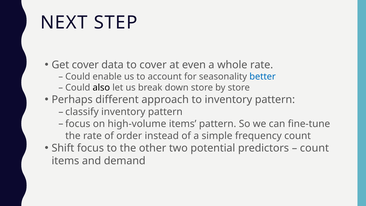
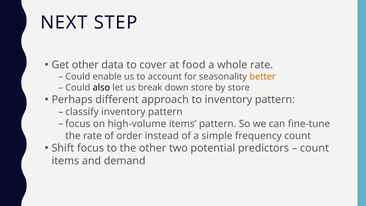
Get cover: cover -> other
even: even -> food
better colour: blue -> orange
